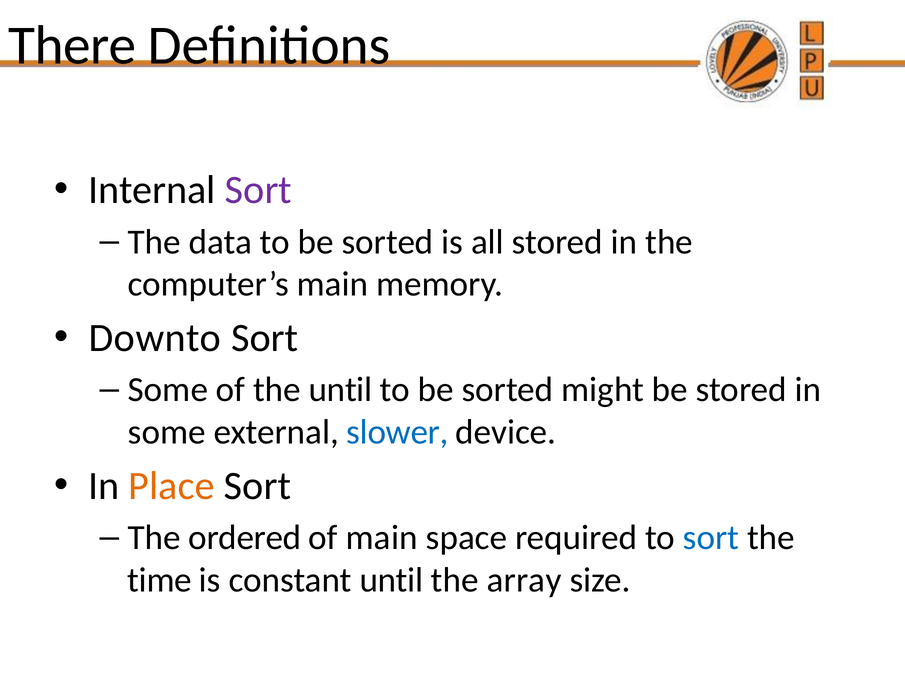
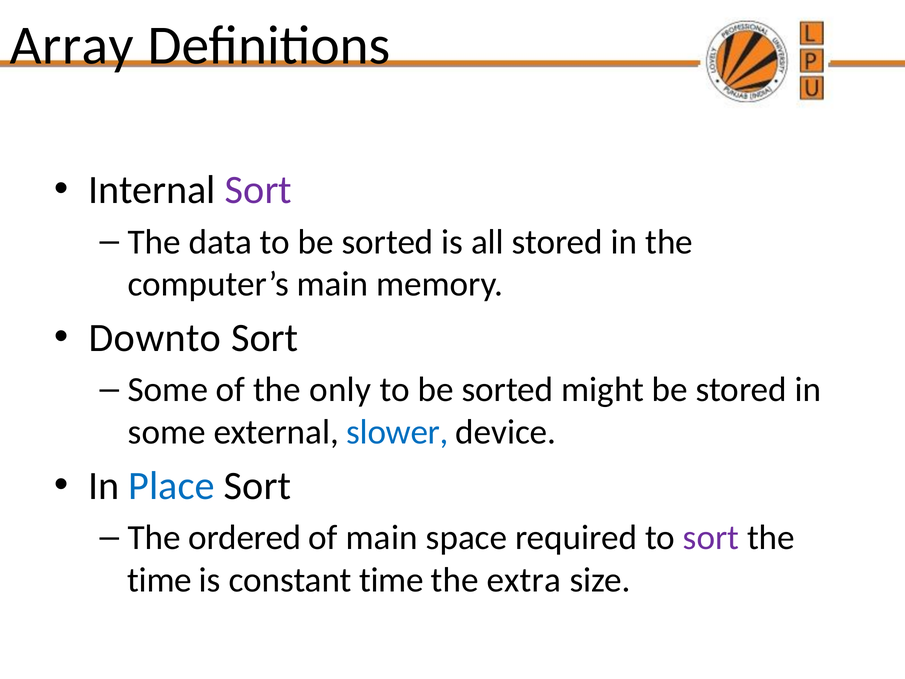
There: There -> Array
the until: until -> only
Place colour: orange -> blue
sort at (711, 538) colour: blue -> purple
constant until: until -> time
array: array -> extra
